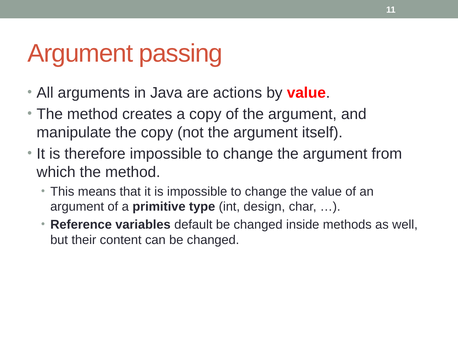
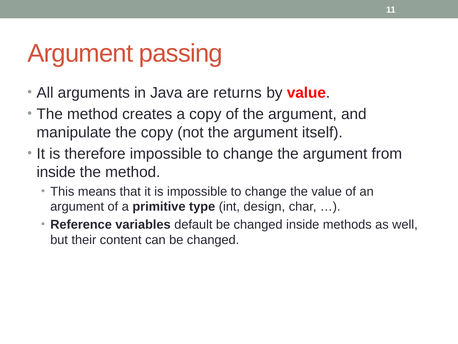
actions: actions -> returns
which at (56, 172): which -> inside
